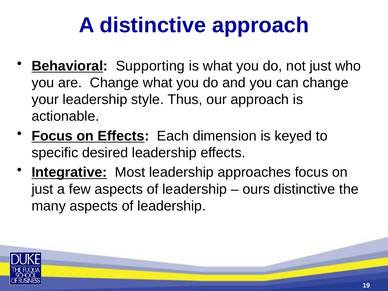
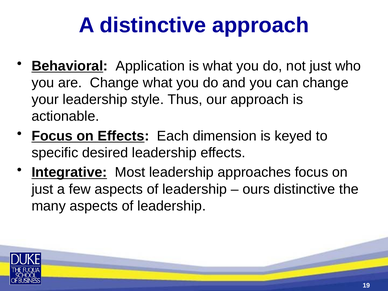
Supporting: Supporting -> Application
